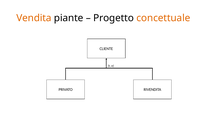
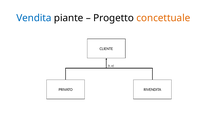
Vendita colour: orange -> blue
